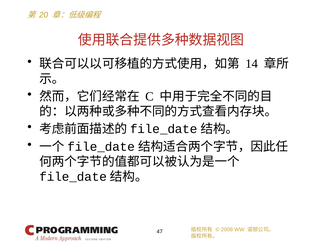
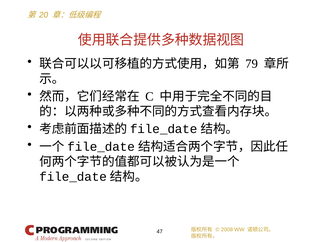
14: 14 -> 79
